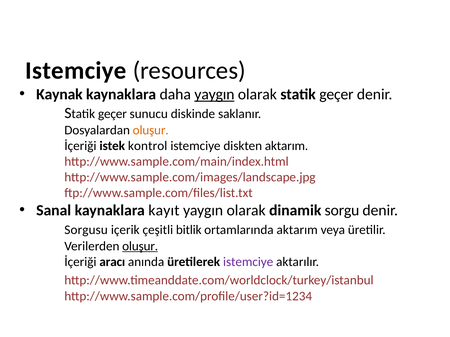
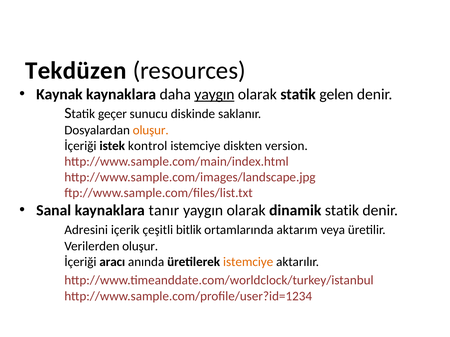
Istemciye at (76, 71): Istemciye -> Tekdüzen
statik geçer: geçer -> gelen
diskten aktarım: aktarım -> version
kayıt: kayıt -> tanır
dinamik sorgu: sorgu -> statik
Sorgusu: Sorgusu -> Adresini
oluşur at (140, 246) underline: present -> none
istemciye at (248, 262) colour: purple -> orange
